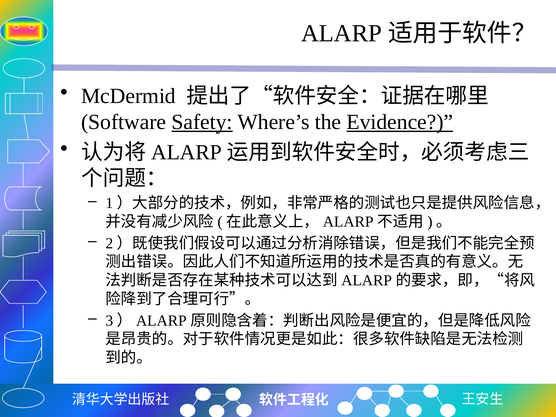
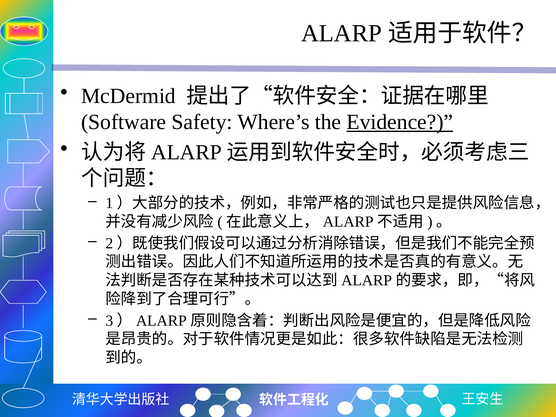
Safety underline: present -> none
